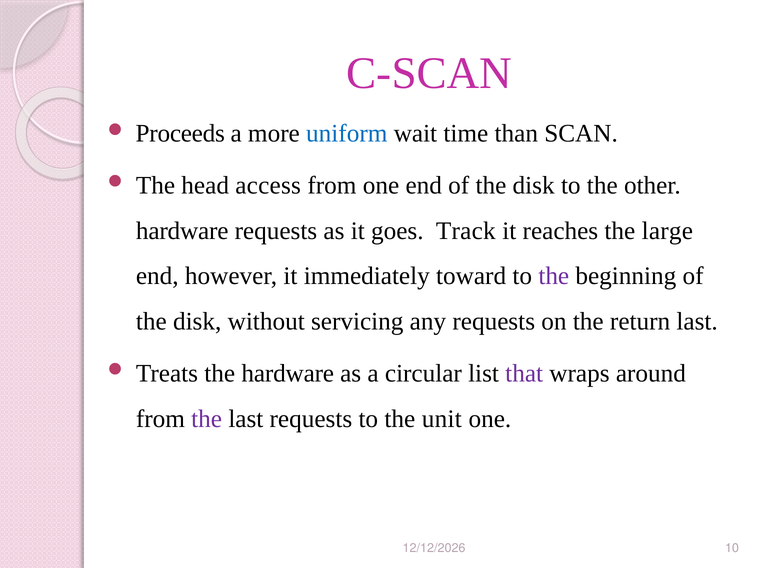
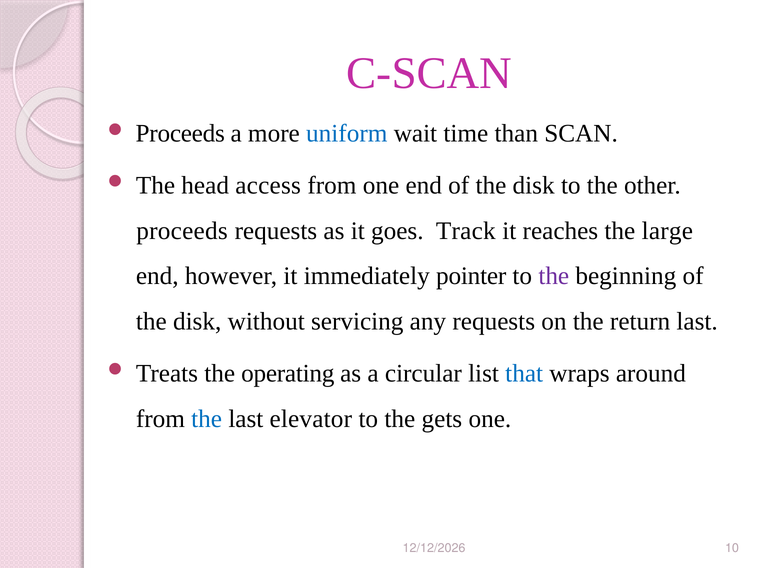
hardware at (182, 231): hardware -> proceeds
toward: toward -> pointer
the hardware: hardware -> operating
that colour: purple -> blue
the at (207, 419) colour: purple -> blue
last requests: requests -> elevator
unit: unit -> gets
